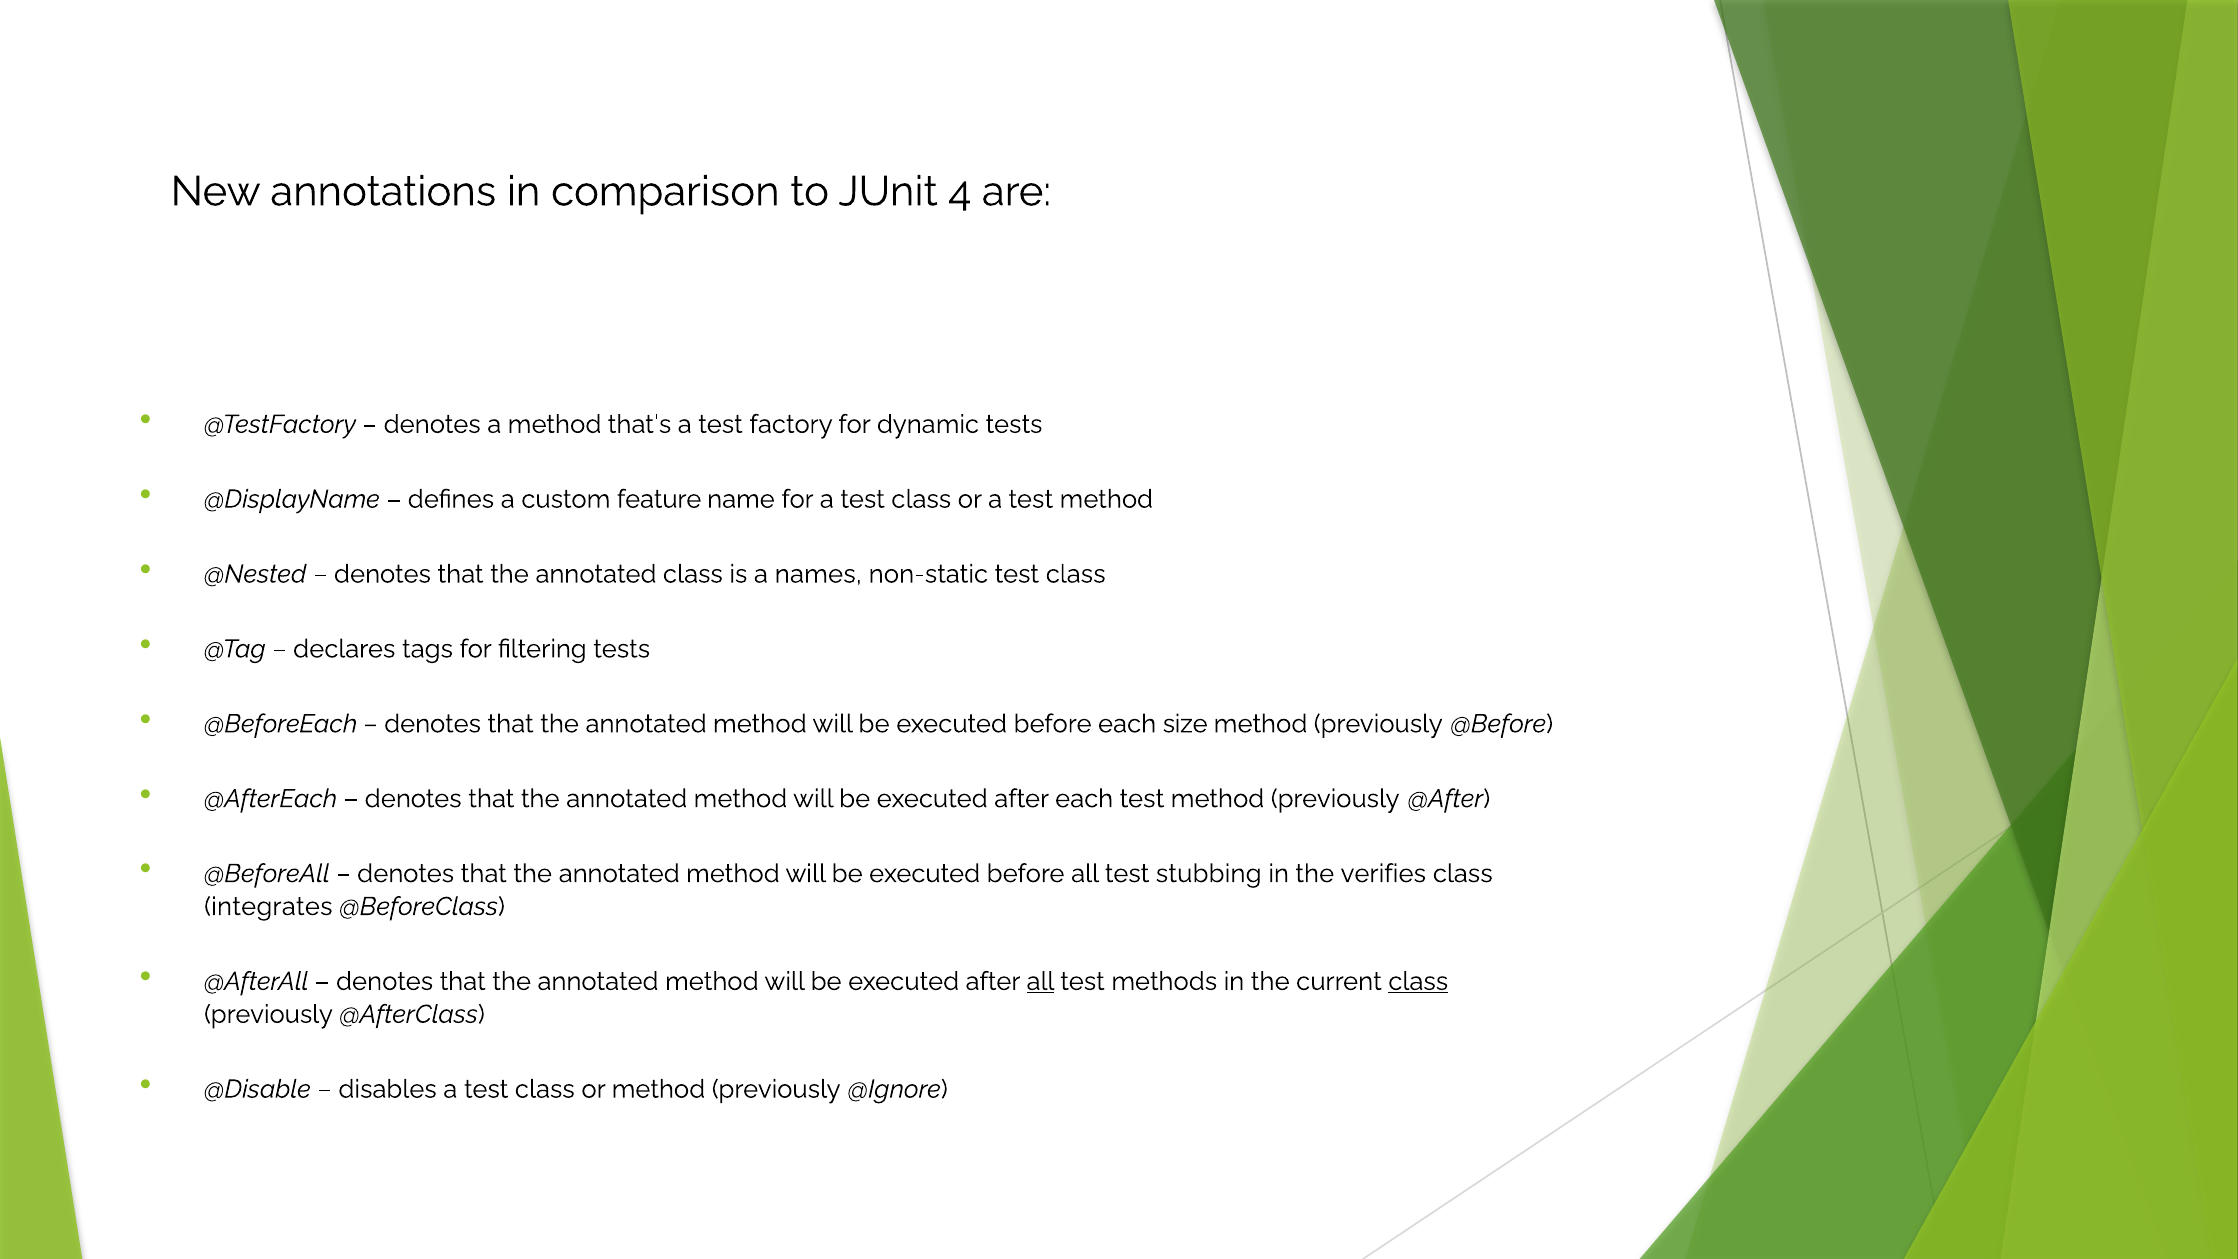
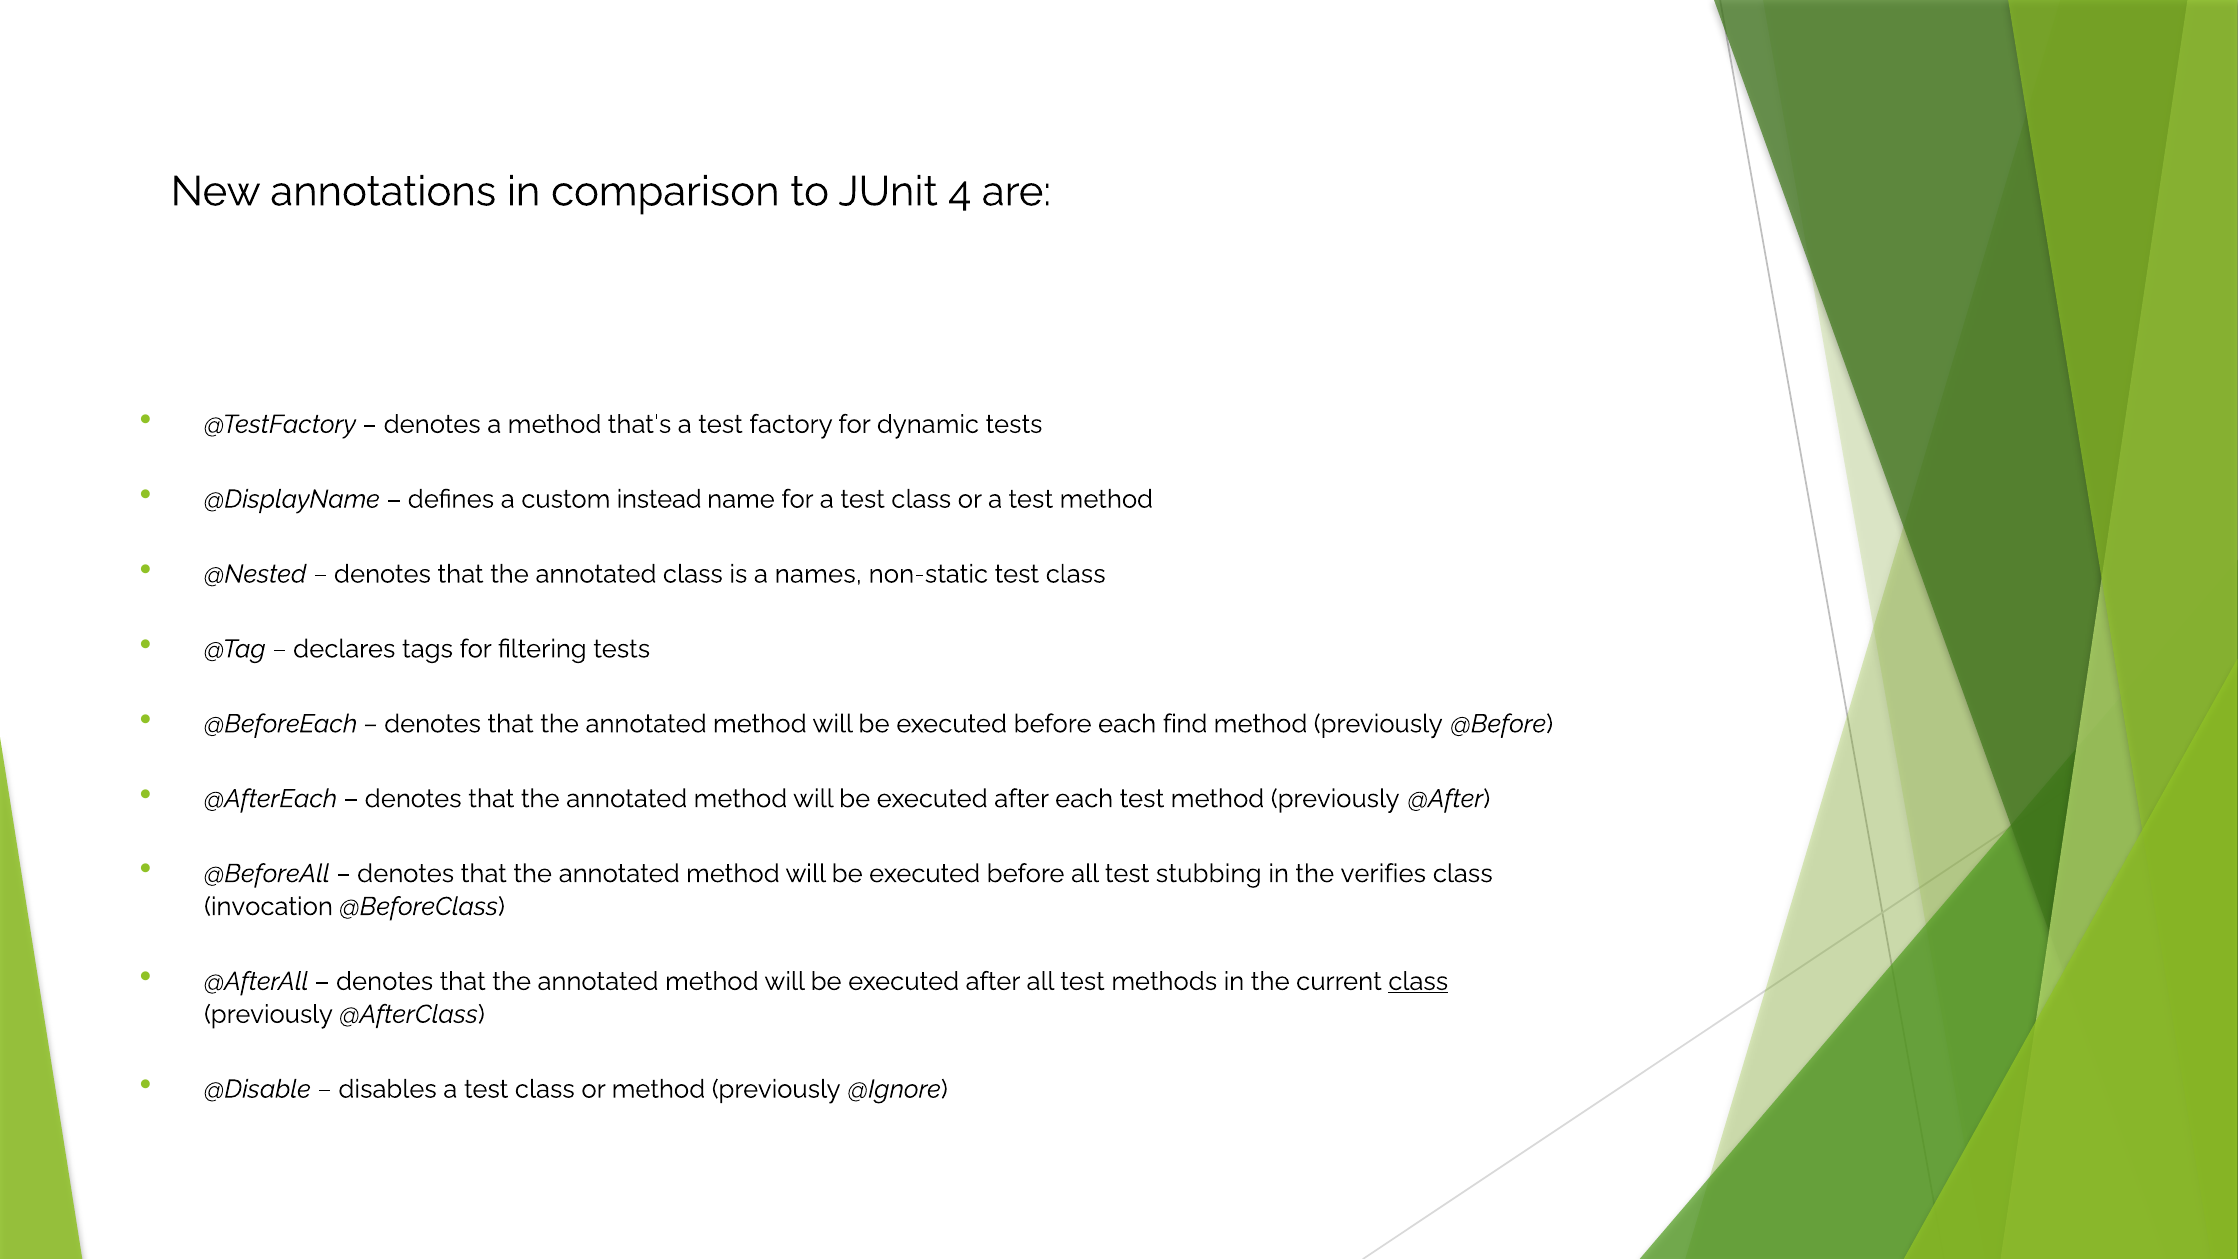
feature: feature -> instead
size: size -> find
integrates: integrates -> invocation
all at (1041, 981) underline: present -> none
